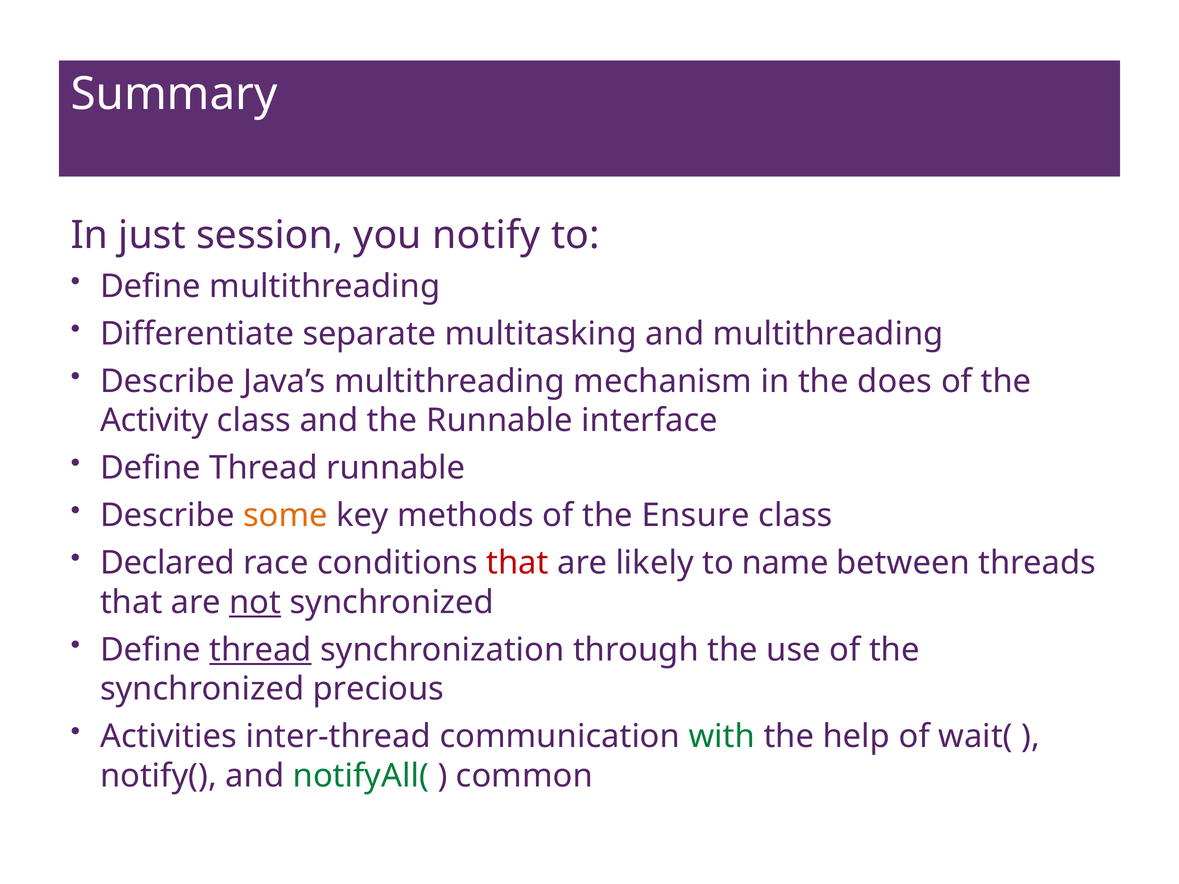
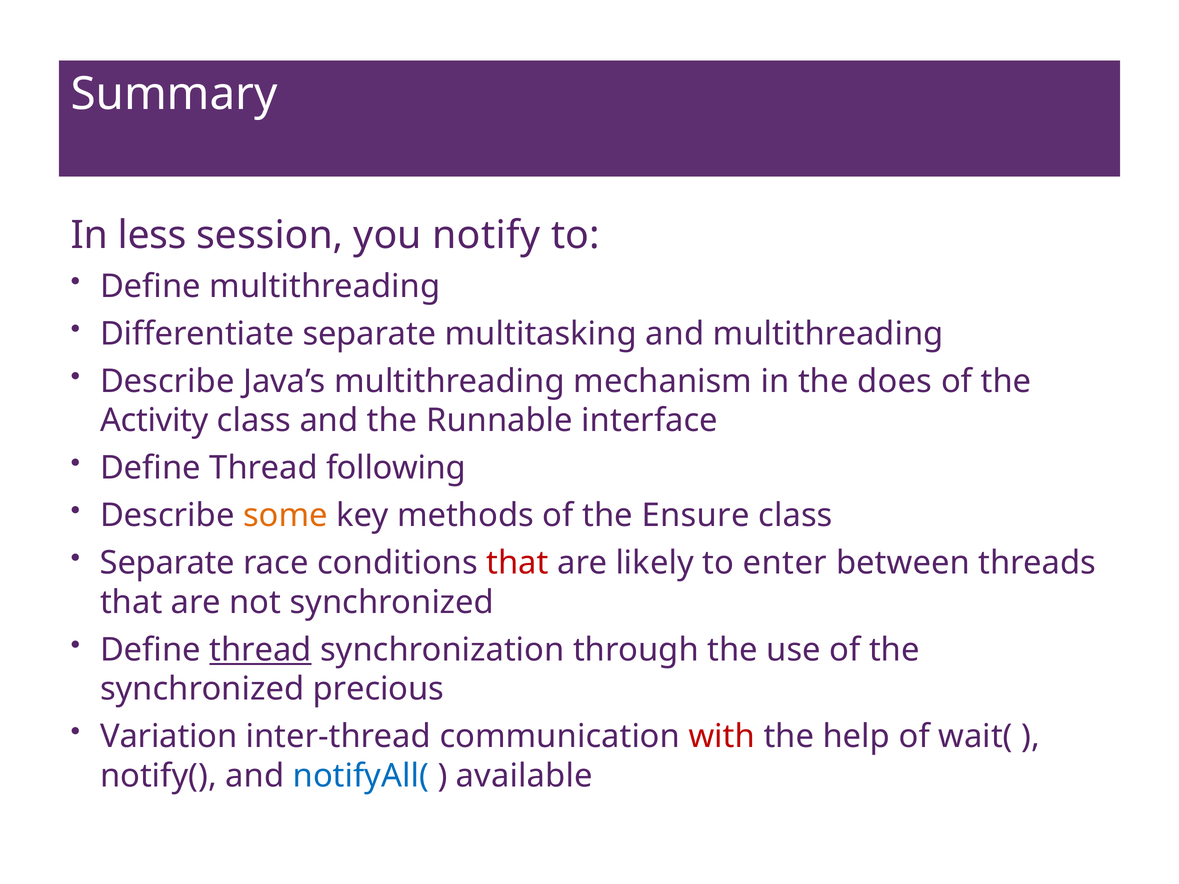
just: just -> less
Thread runnable: runnable -> following
Declared at (167, 563): Declared -> Separate
name: name -> enter
not underline: present -> none
Activities: Activities -> Variation
with colour: green -> red
notifyAll( colour: green -> blue
common: common -> available
